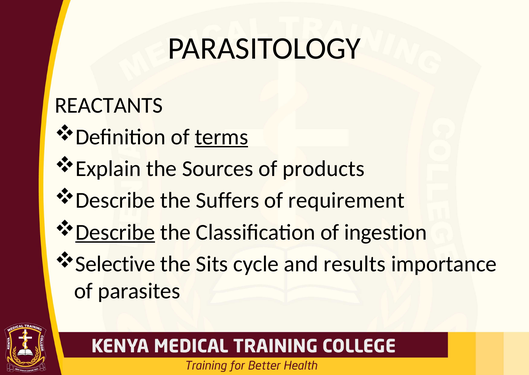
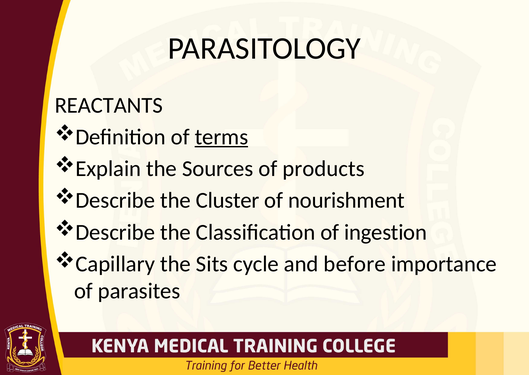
Suffers: Suffers -> Cluster
requirement: requirement -> nourishment
Describe at (115, 232) underline: present -> none
Selective: Selective -> Capillary
results: results -> before
